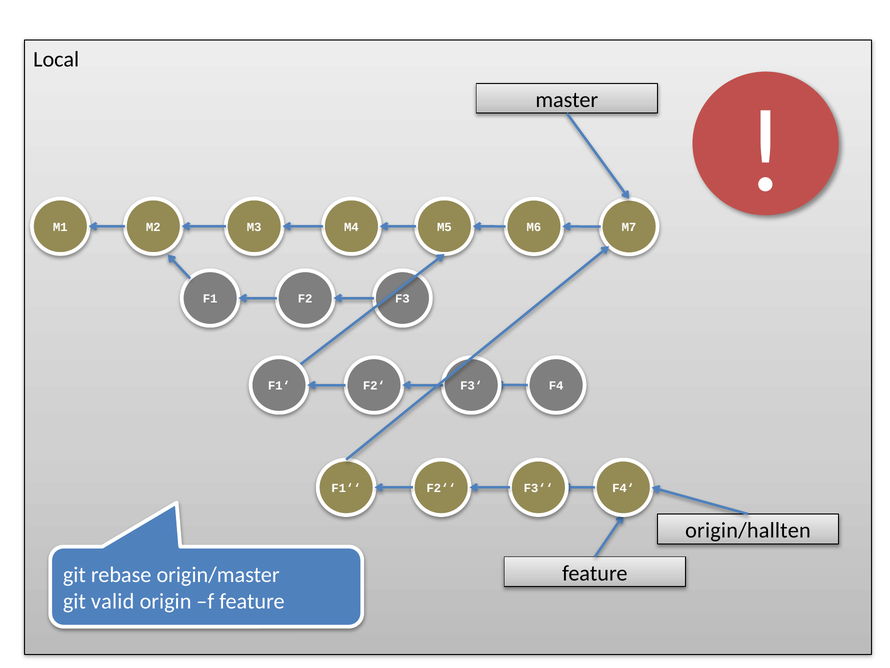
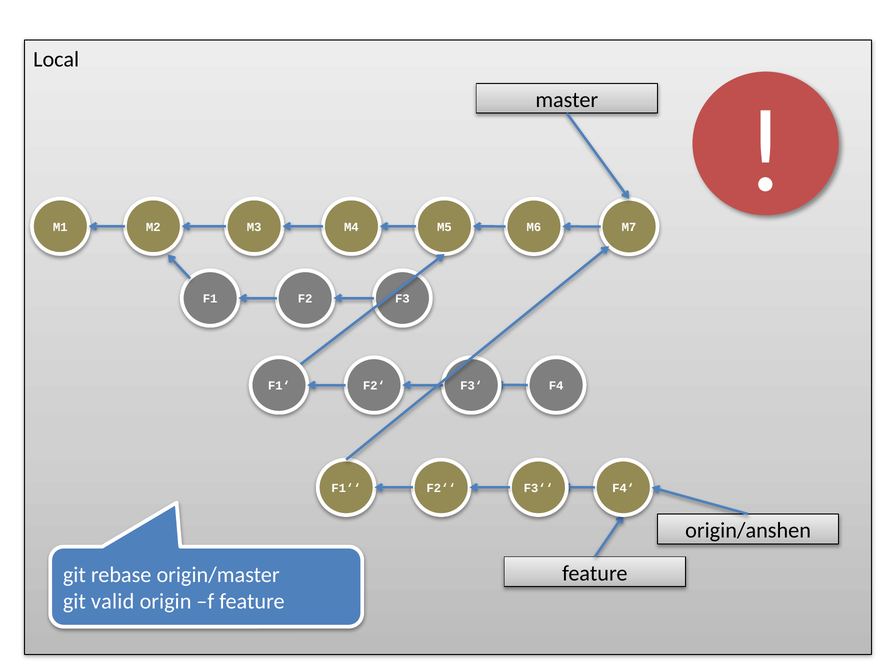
origin/hallten: origin/hallten -> origin/anshen
